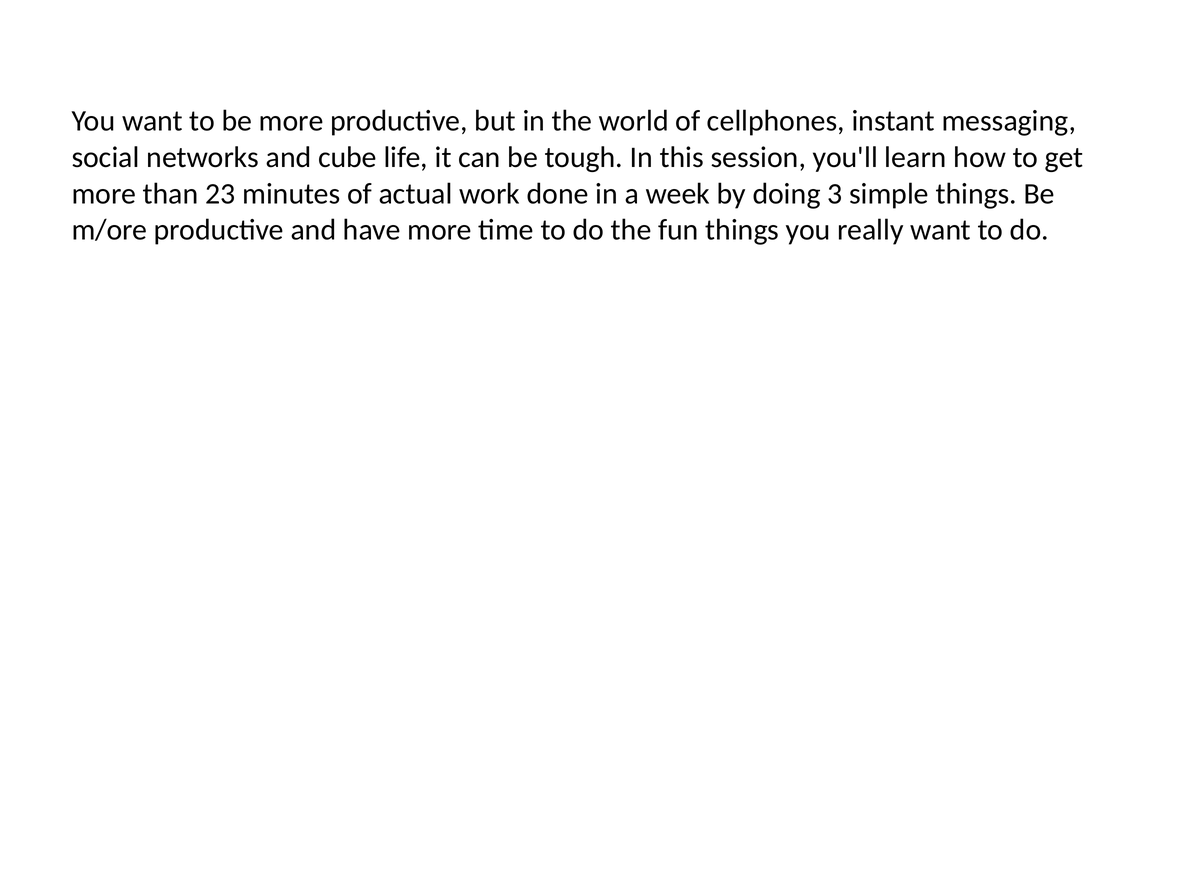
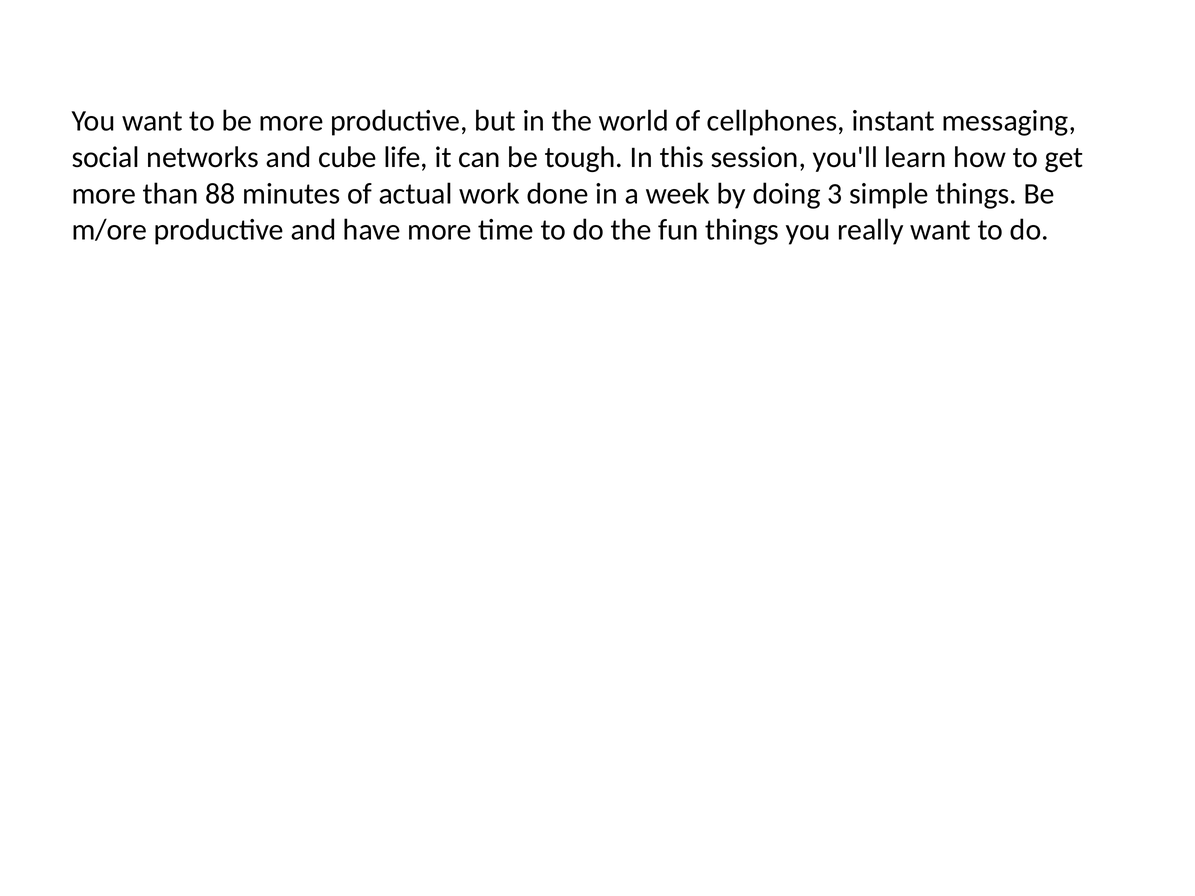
23: 23 -> 88
